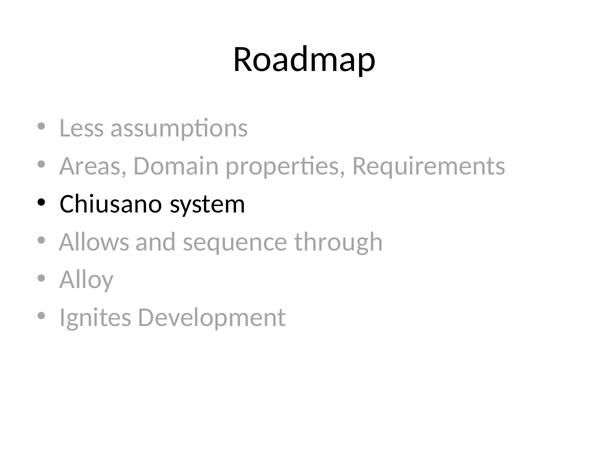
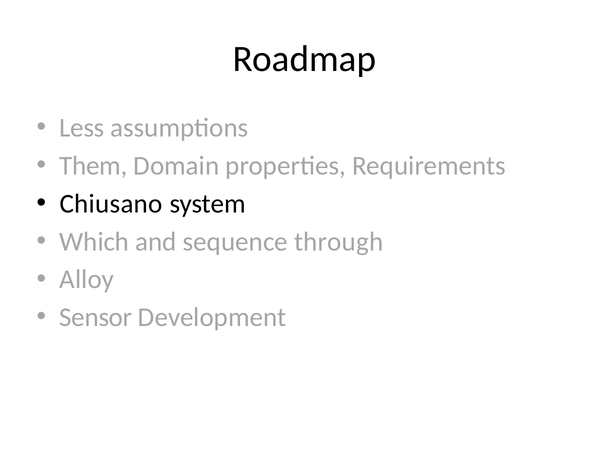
Areas: Areas -> Them
Allows: Allows -> Which
Ignites: Ignites -> Sensor
